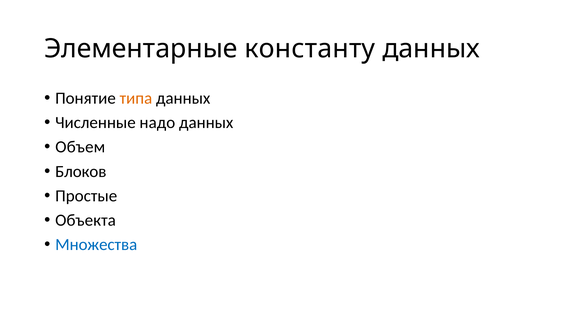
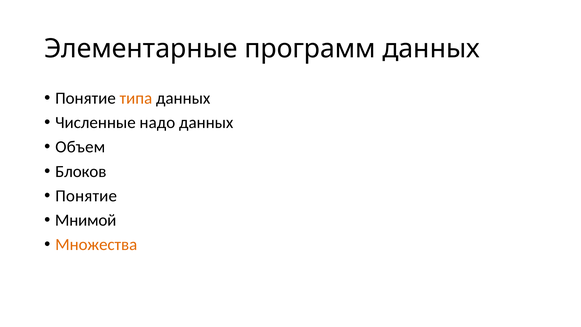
константу: константу -> программ
Простые at (86, 196): Простые -> Понятие
Объекта: Объекта -> Мнимой
Множества colour: blue -> orange
